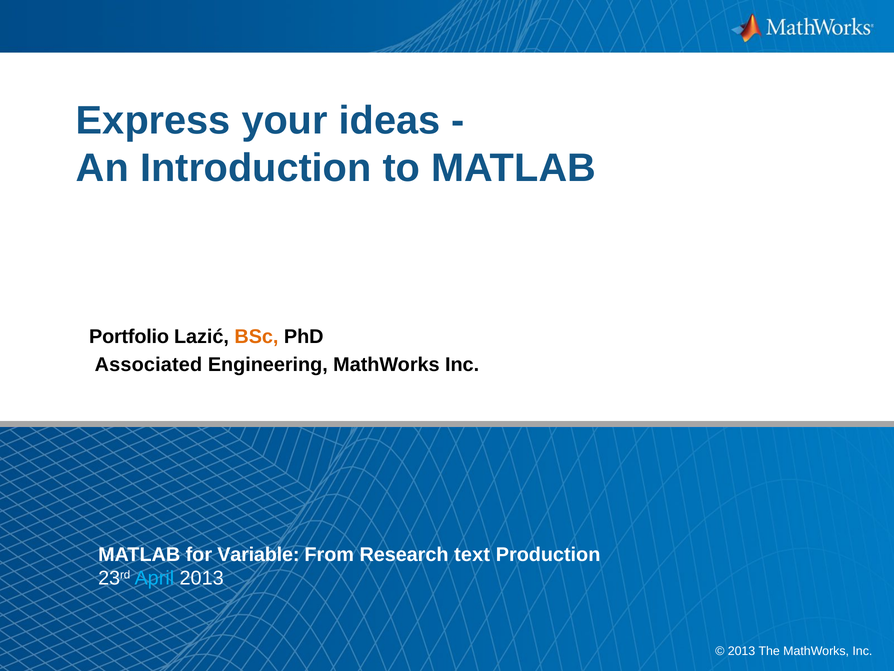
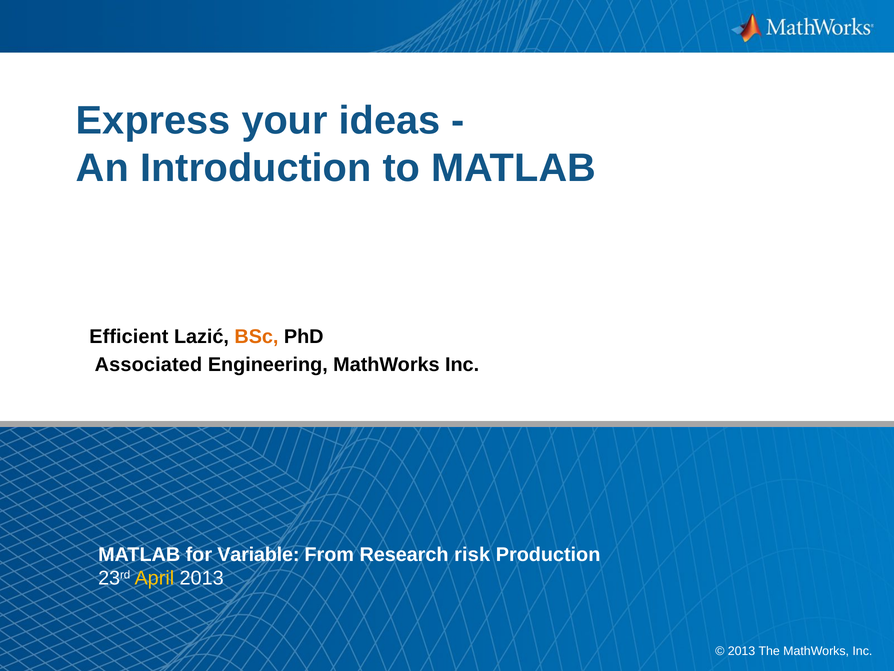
Portfolio: Portfolio -> Efficient
text: text -> risk
April colour: light blue -> yellow
